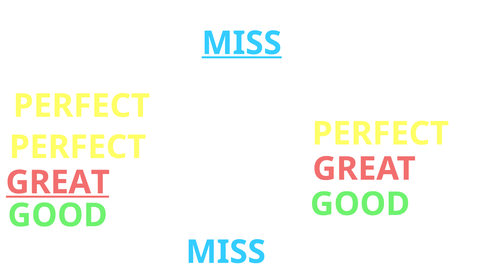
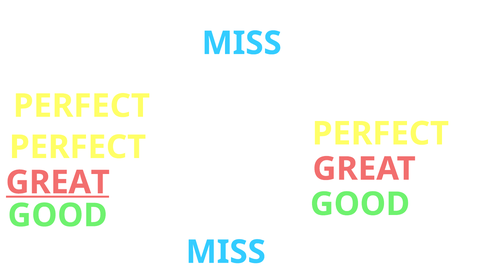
MISS at (242, 43) underline: present -> none
